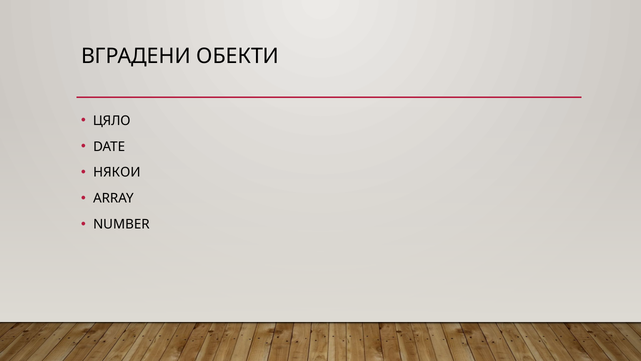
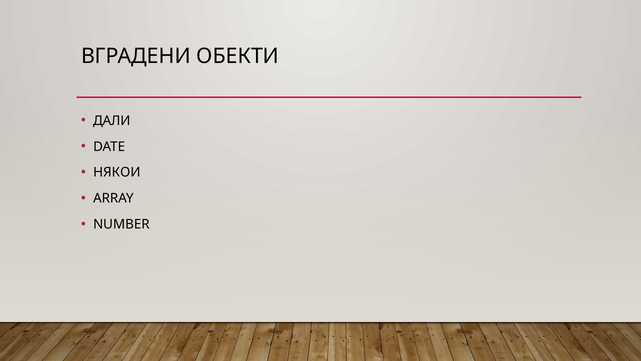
ЦЯЛО: ЦЯЛО -> ДАЛИ
